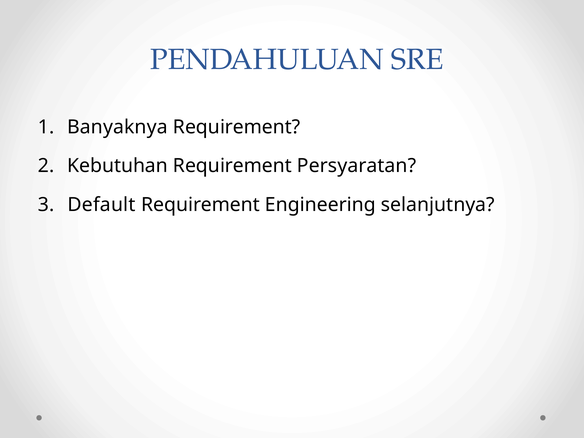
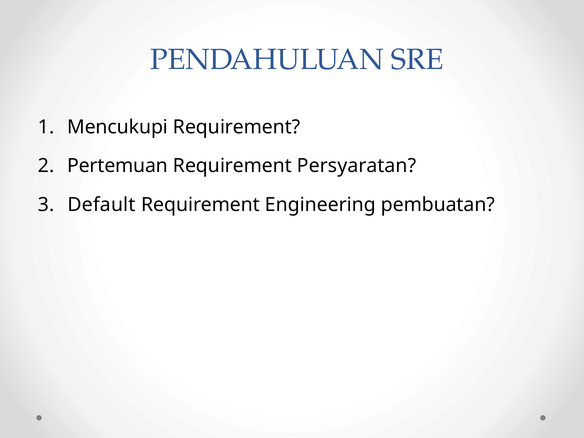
Banyaknya: Banyaknya -> Mencukupi
Kebutuhan: Kebutuhan -> Pertemuan
selanjutnya: selanjutnya -> pembuatan
